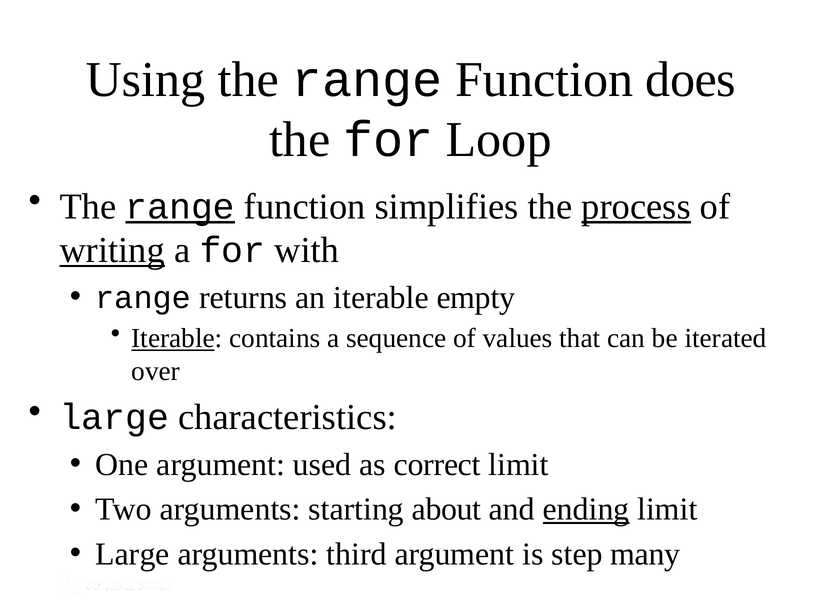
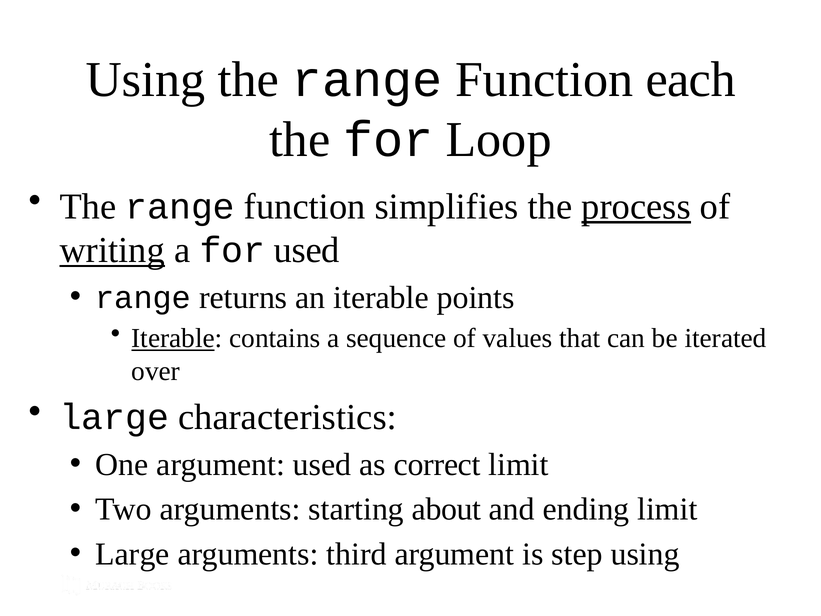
does: does -> each
range at (180, 206) underline: present -> none
for with: with -> used
empty: empty -> points
ending underline: present -> none
step many: many -> using
